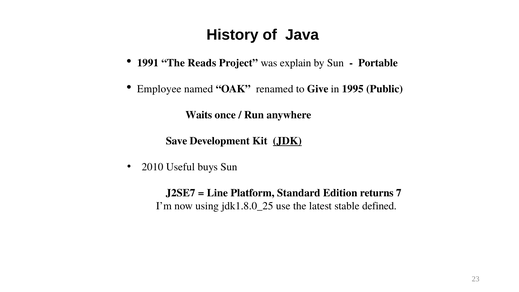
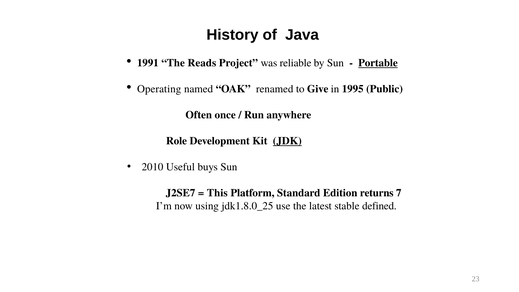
explain: explain -> reliable
Portable underline: none -> present
Employee: Employee -> Operating
Waits: Waits -> Often
Save: Save -> Role
Line: Line -> This
